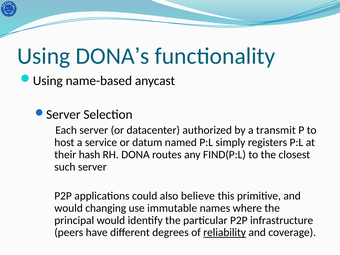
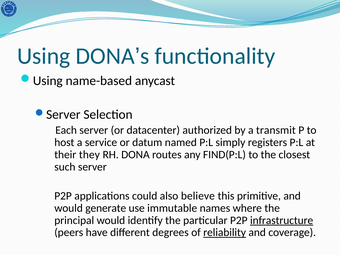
hash: hash -> they
changing: changing -> generate
infrastructure underline: none -> present
